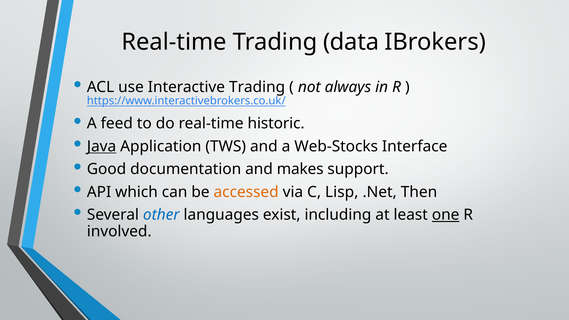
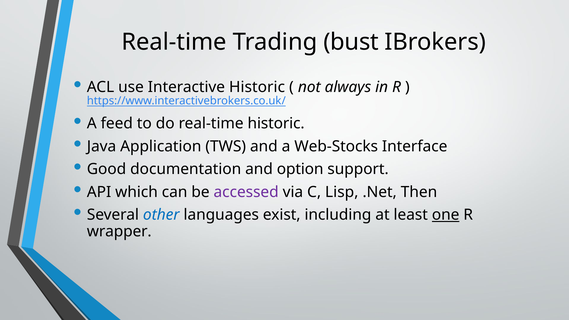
data: data -> bust
Interactive Trading: Trading -> Historic
Java underline: present -> none
makes: makes -> option
accessed colour: orange -> purple
involved: involved -> wrapper
